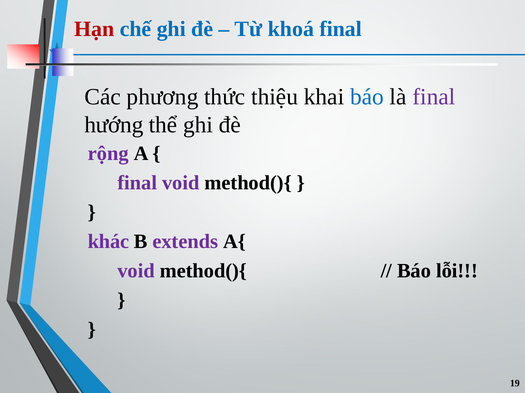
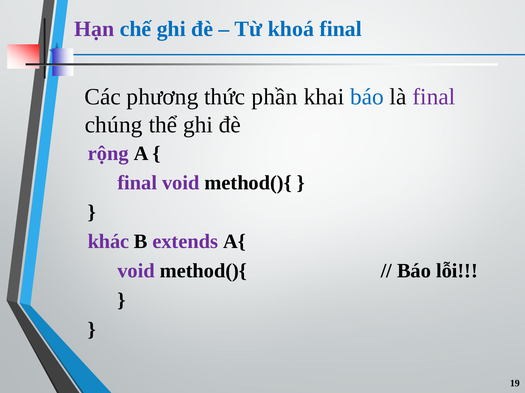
Hạn colour: red -> purple
thiệu: thiệu -> phần
hướng: hướng -> chúng
